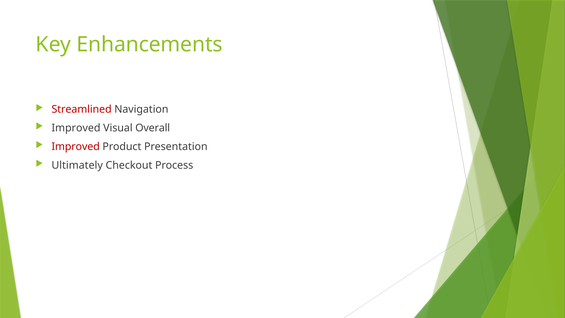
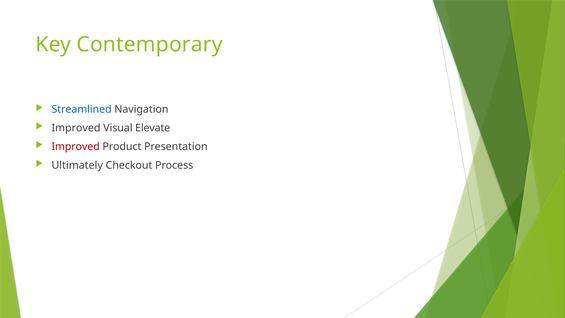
Enhancements: Enhancements -> Contemporary
Streamlined colour: red -> blue
Overall: Overall -> Elevate
